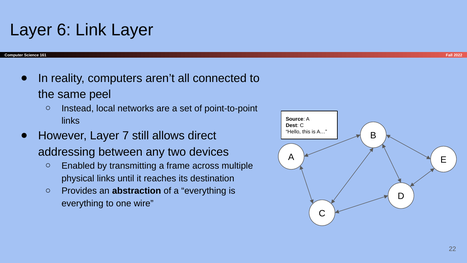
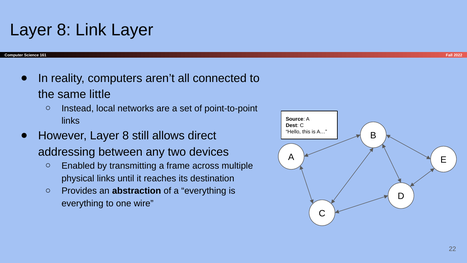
6 at (64, 30): 6 -> 8
peel: peel -> little
However Layer 7: 7 -> 8
